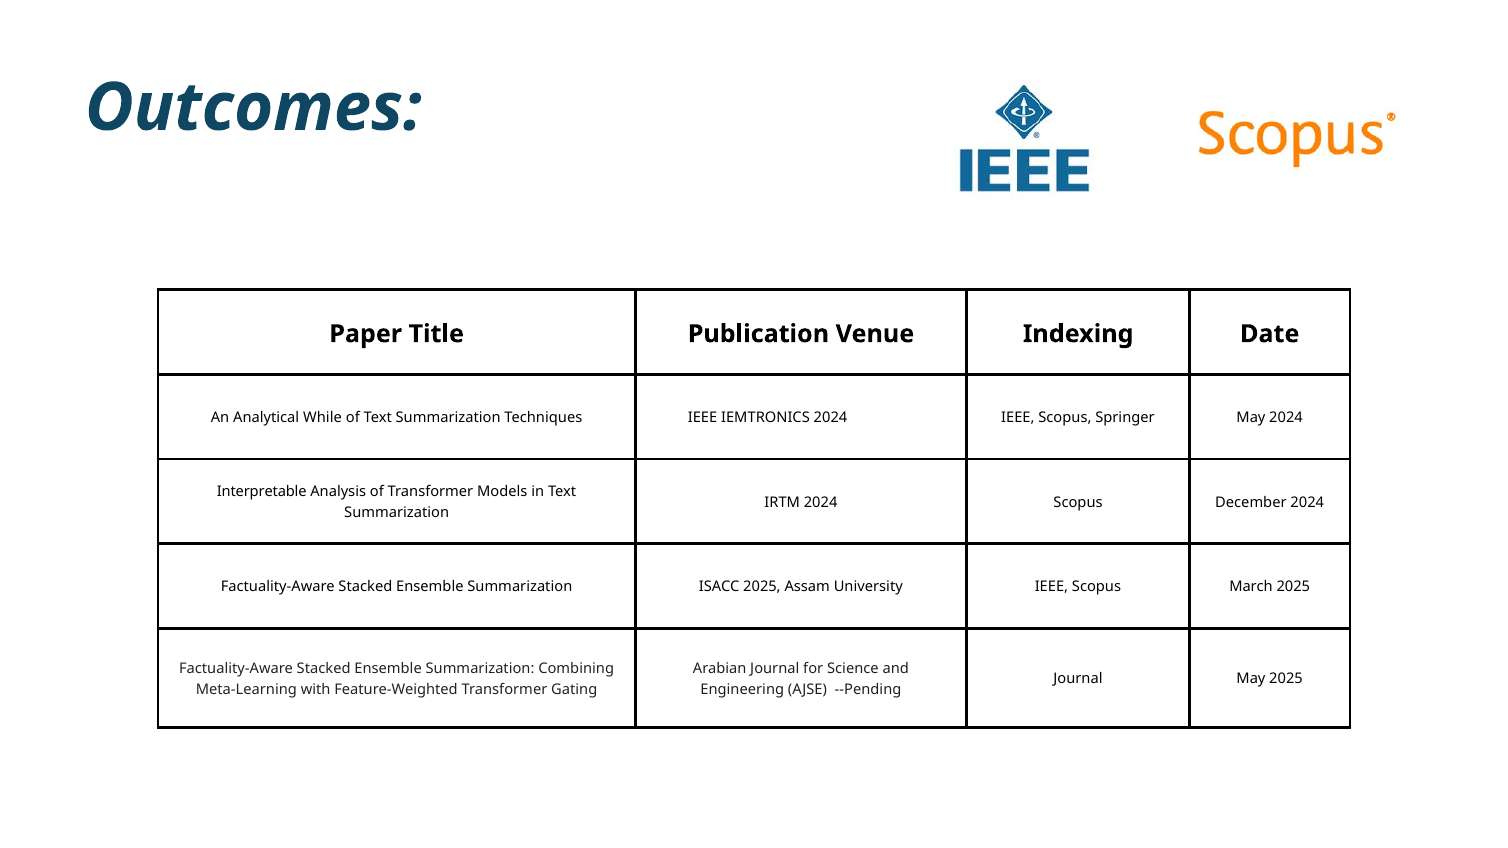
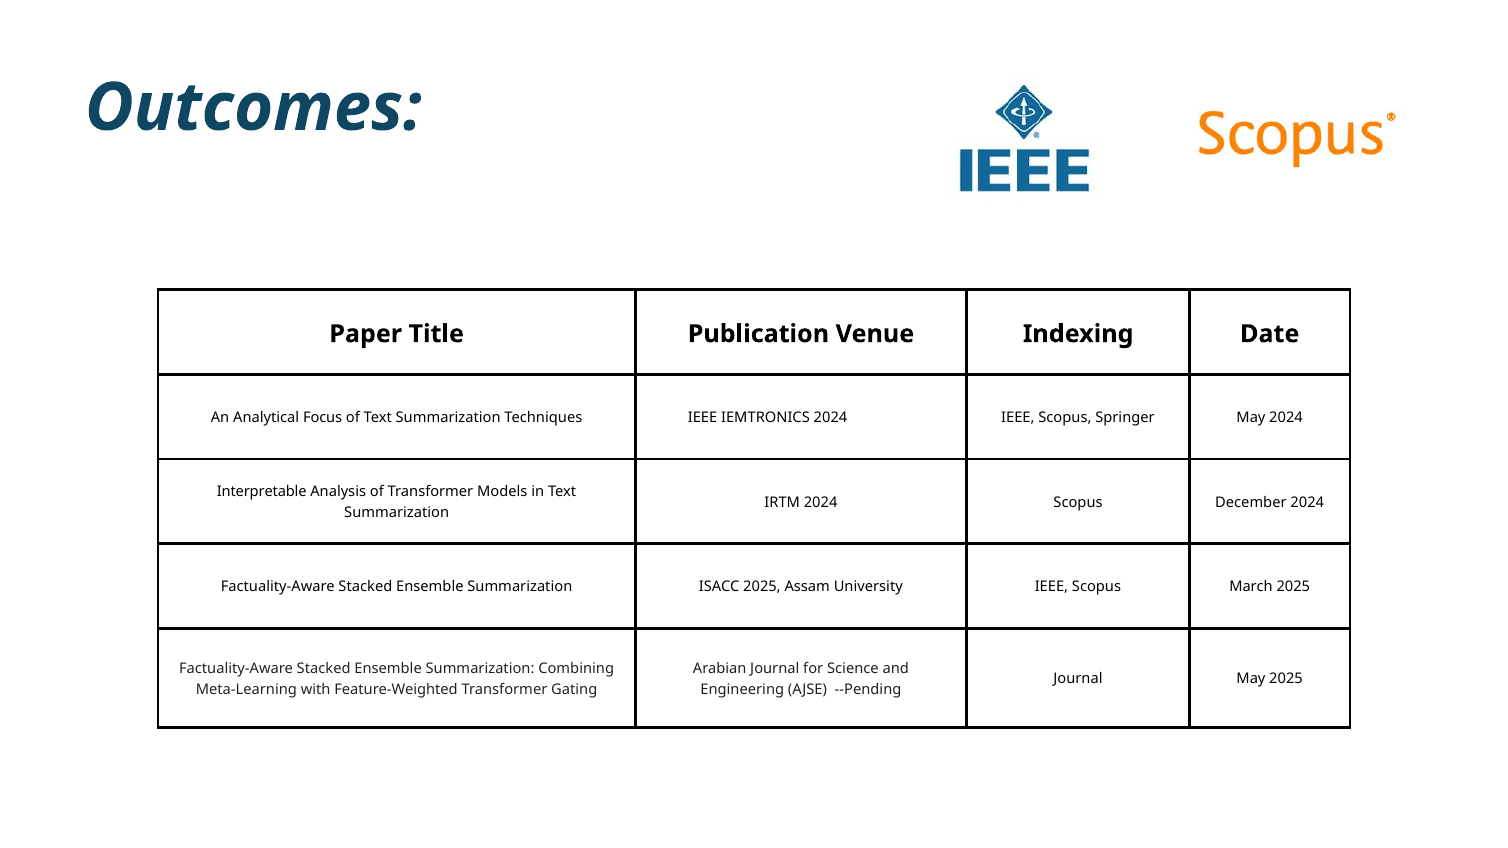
While: While -> Focus
